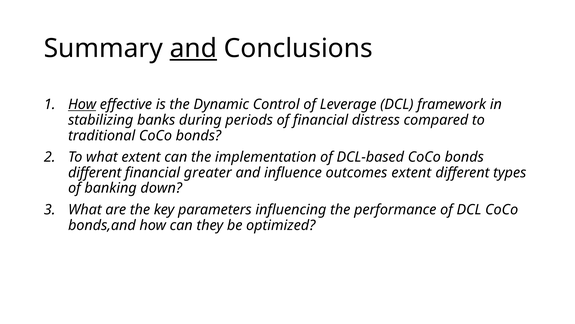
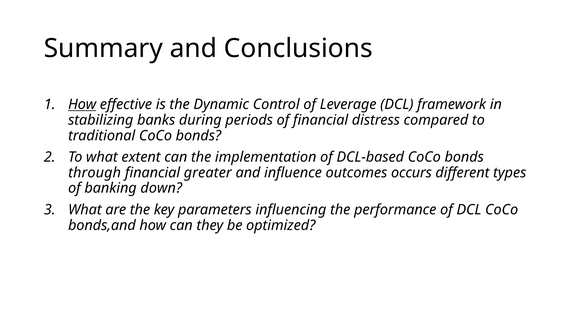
and at (193, 48) underline: present -> none
different at (95, 172): different -> through
outcomes extent: extent -> occurs
